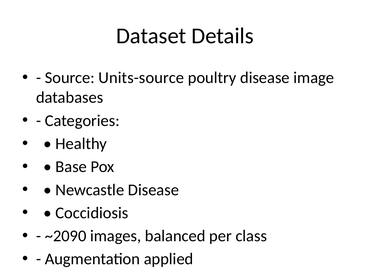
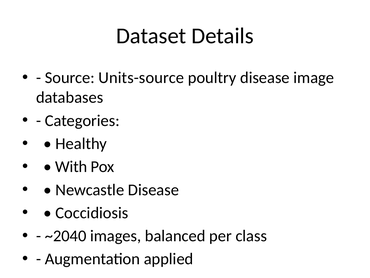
Base: Base -> With
~2090: ~2090 -> ~2040
